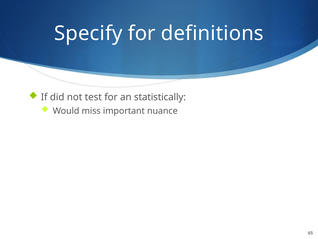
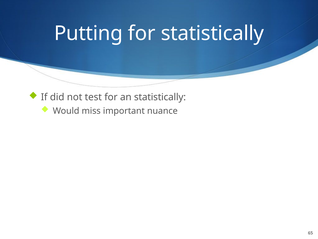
Specify: Specify -> Putting
for definitions: definitions -> statistically
